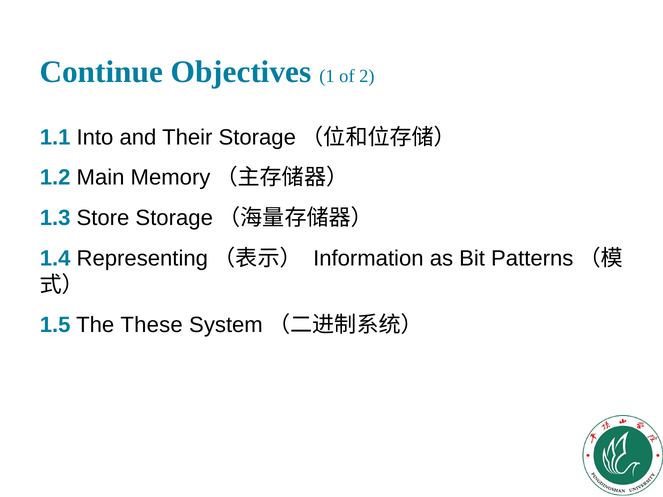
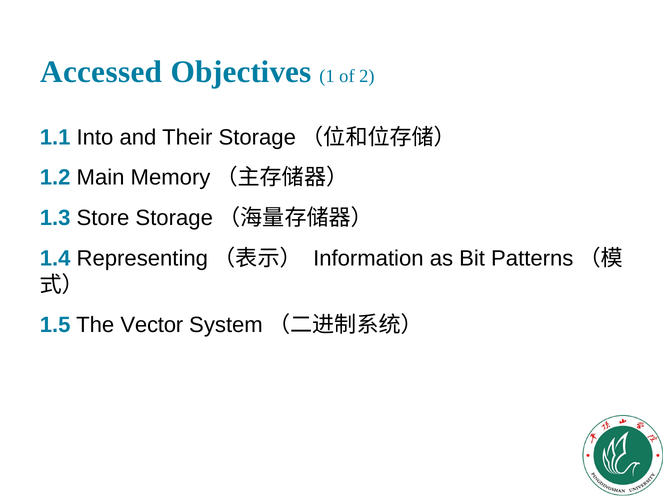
Continue: Continue -> Accessed
These: These -> Vector
